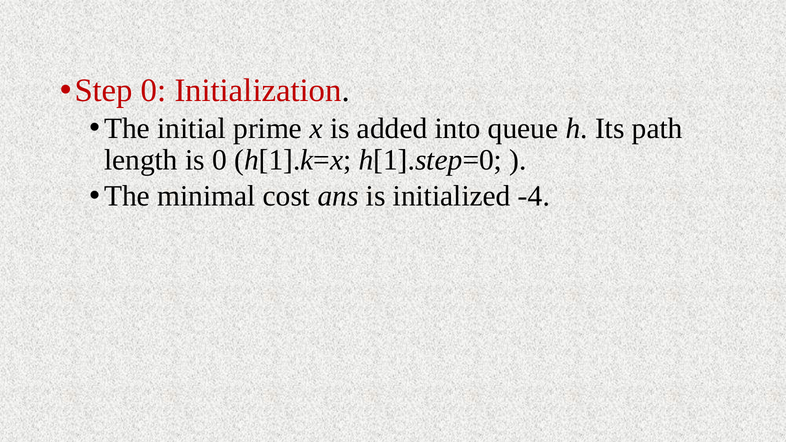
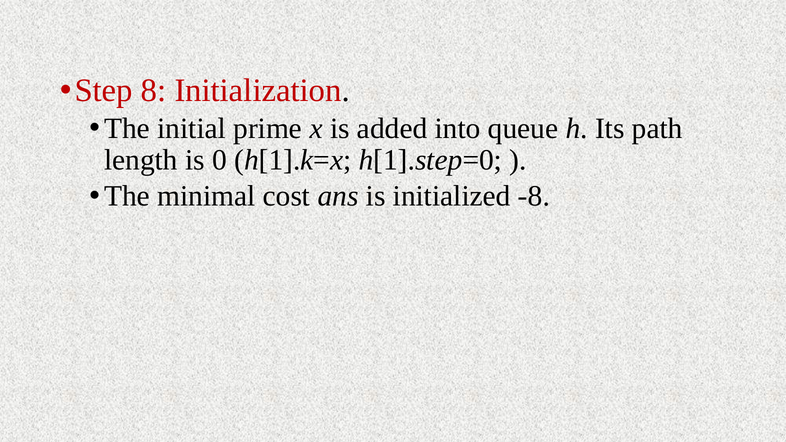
Step 0: 0 -> 8
-4: -4 -> -8
